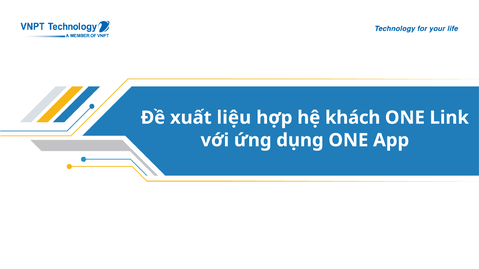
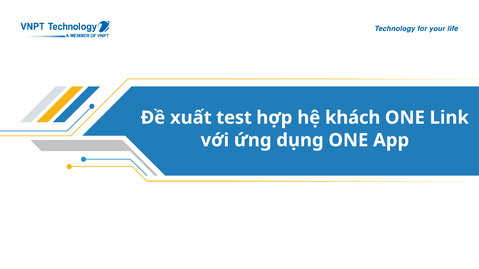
liệu: liệu -> test
